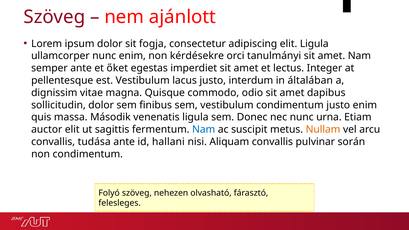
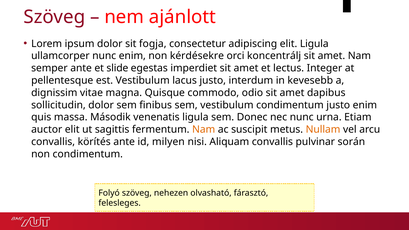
tanulmányi: tanulmányi -> koncentrálj
őket: őket -> slide
általában: általában -> kevesebb
Nam at (204, 130) colour: blue -> orange
tudása: tudása -> körítés
hallani: hallani -> milyen
